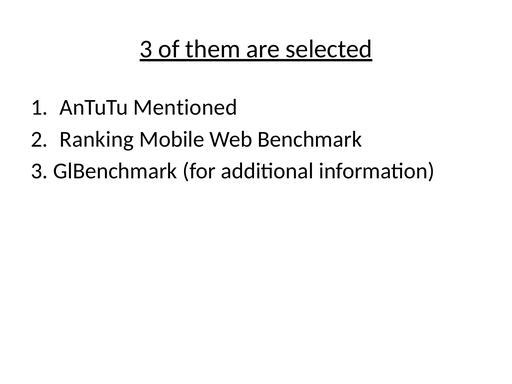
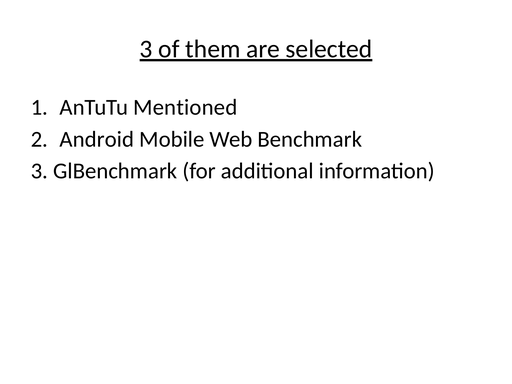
Ranking: Ranking -> Android
